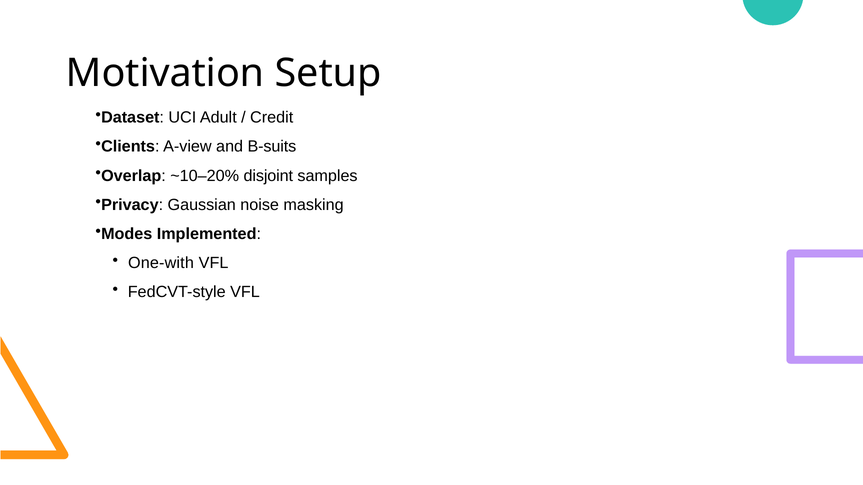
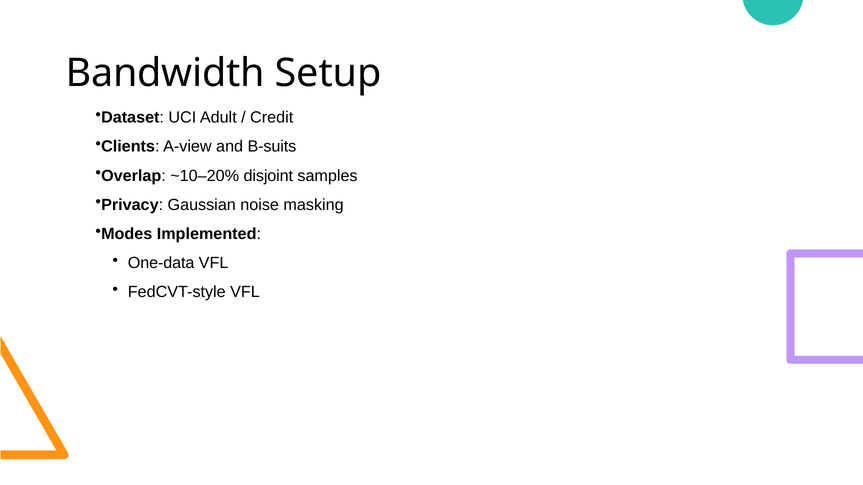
Motivation: Motivation -> Bandwidth
One-with: One-with -> One-data
